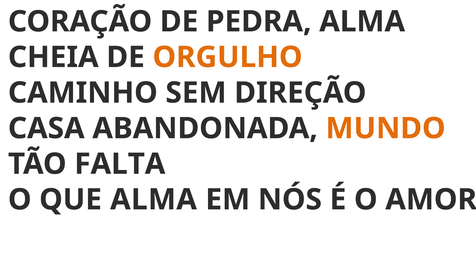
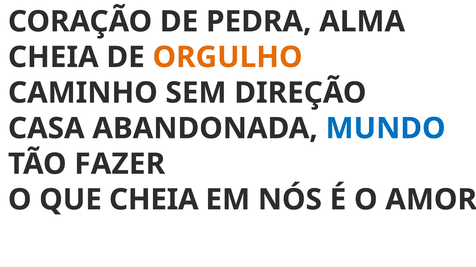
MUNDO colour: orange -> blue
FALTA: FALTA -> FAZER
QUE ALMA: ALMA -> CHEIA
